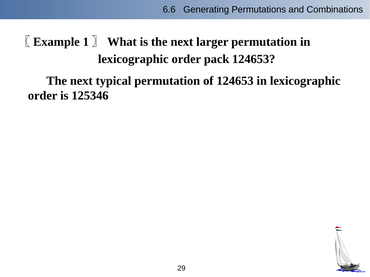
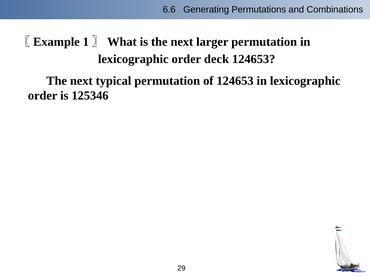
pack: pack -> deck
